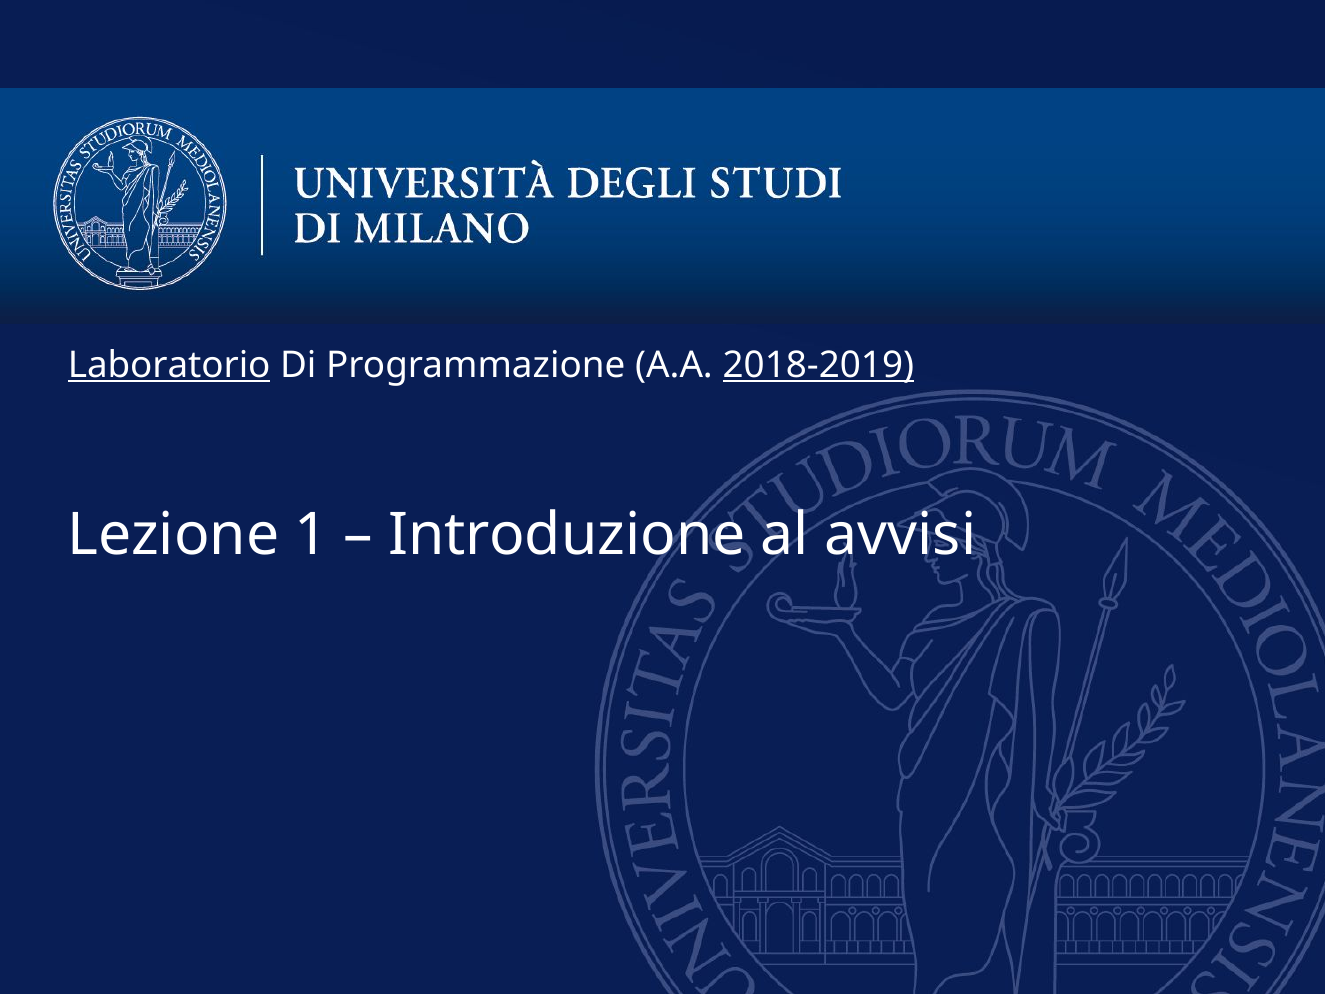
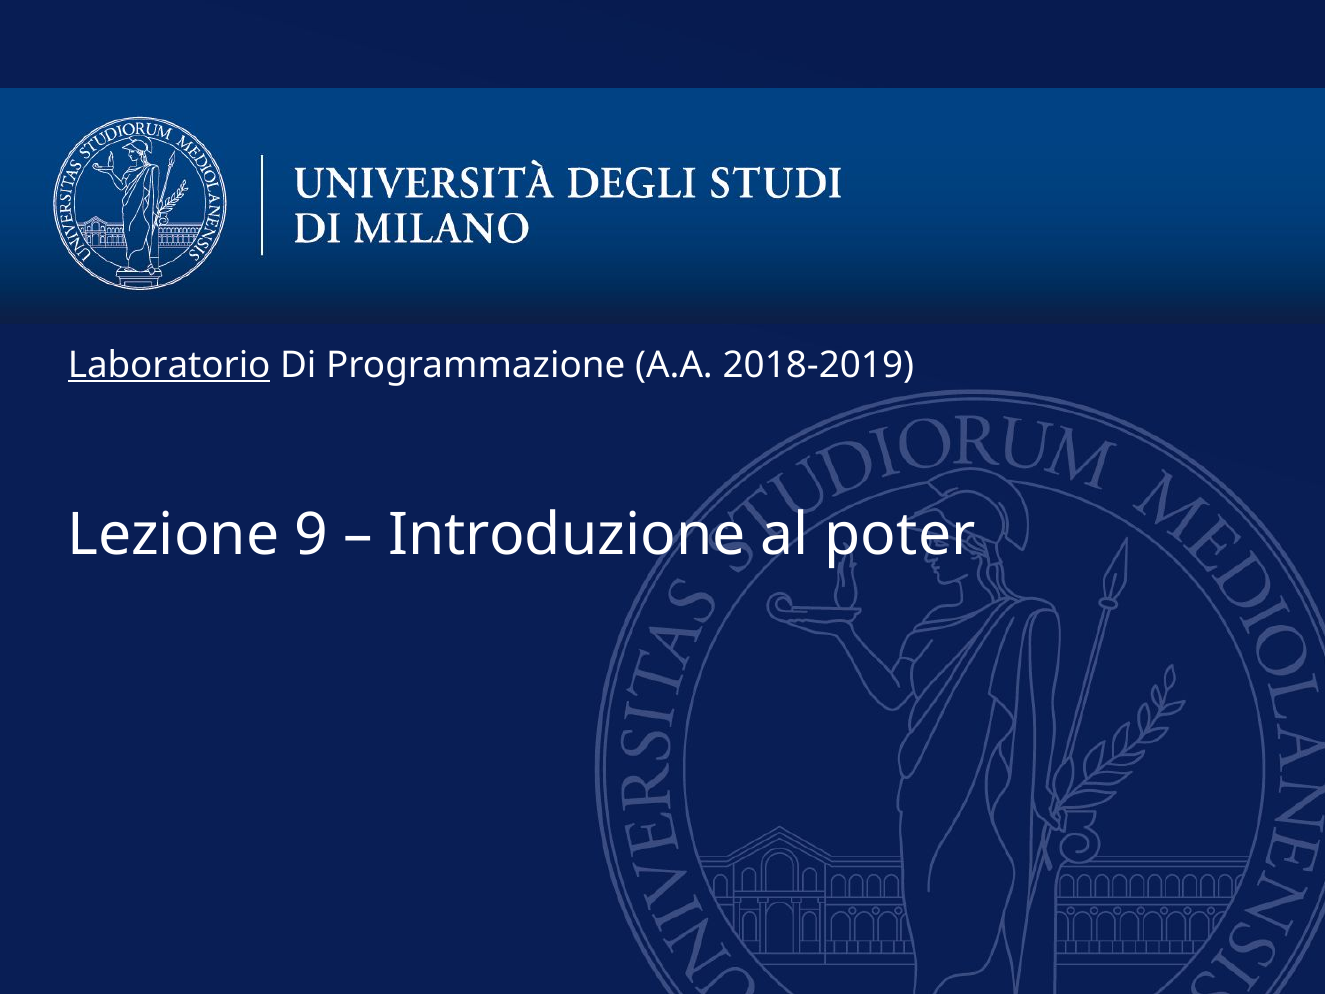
2018-2019 underline: present -> none
1: 1 -> 9
avvisi: avvisi -> poter
